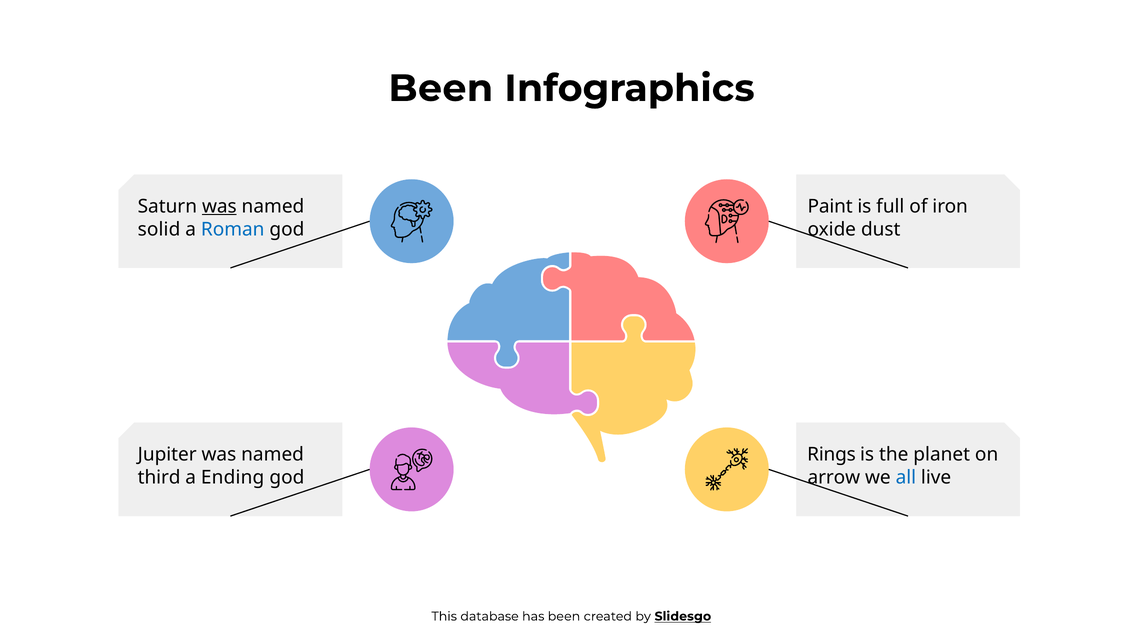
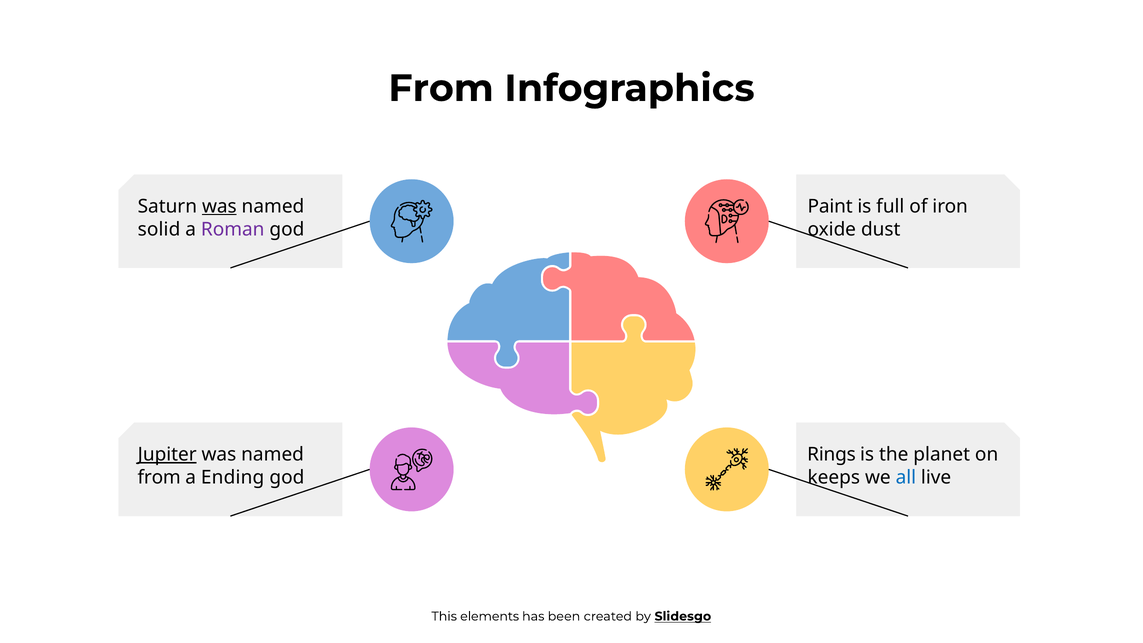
Been at (441, 88): Been -> From
Roman colour: blue -> purple
Jupiter underline: none -> present
third at (159, 477): third -> from
arrow: arrow -> keeps
database: database -> elements
